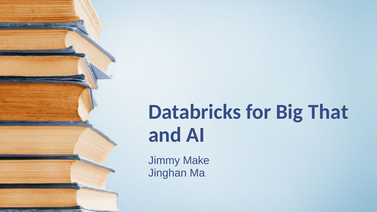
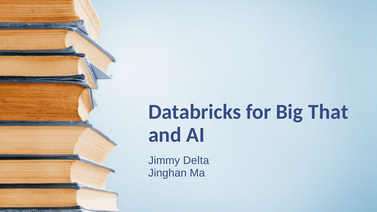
Make: Make -> Delta
